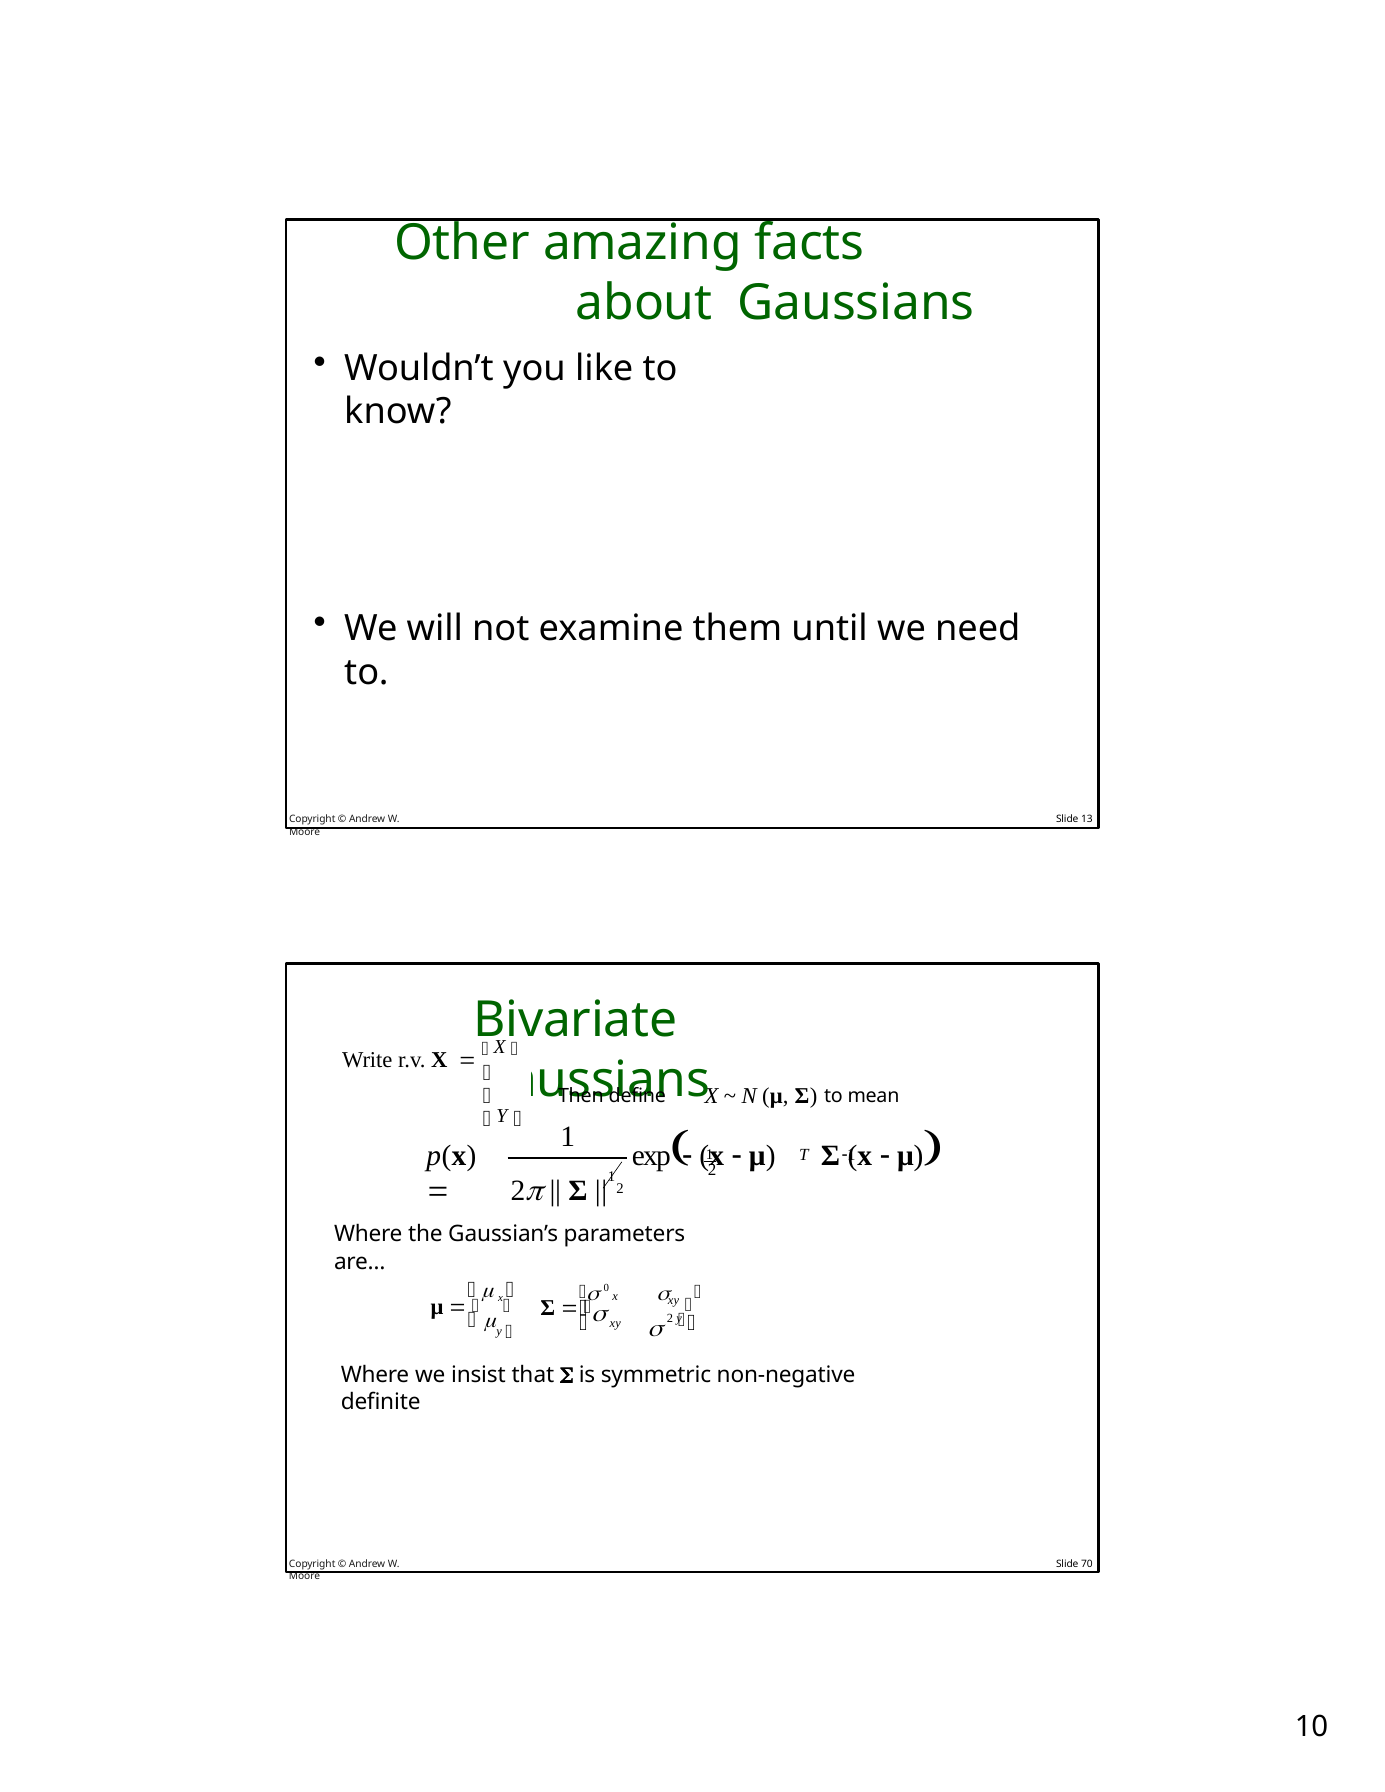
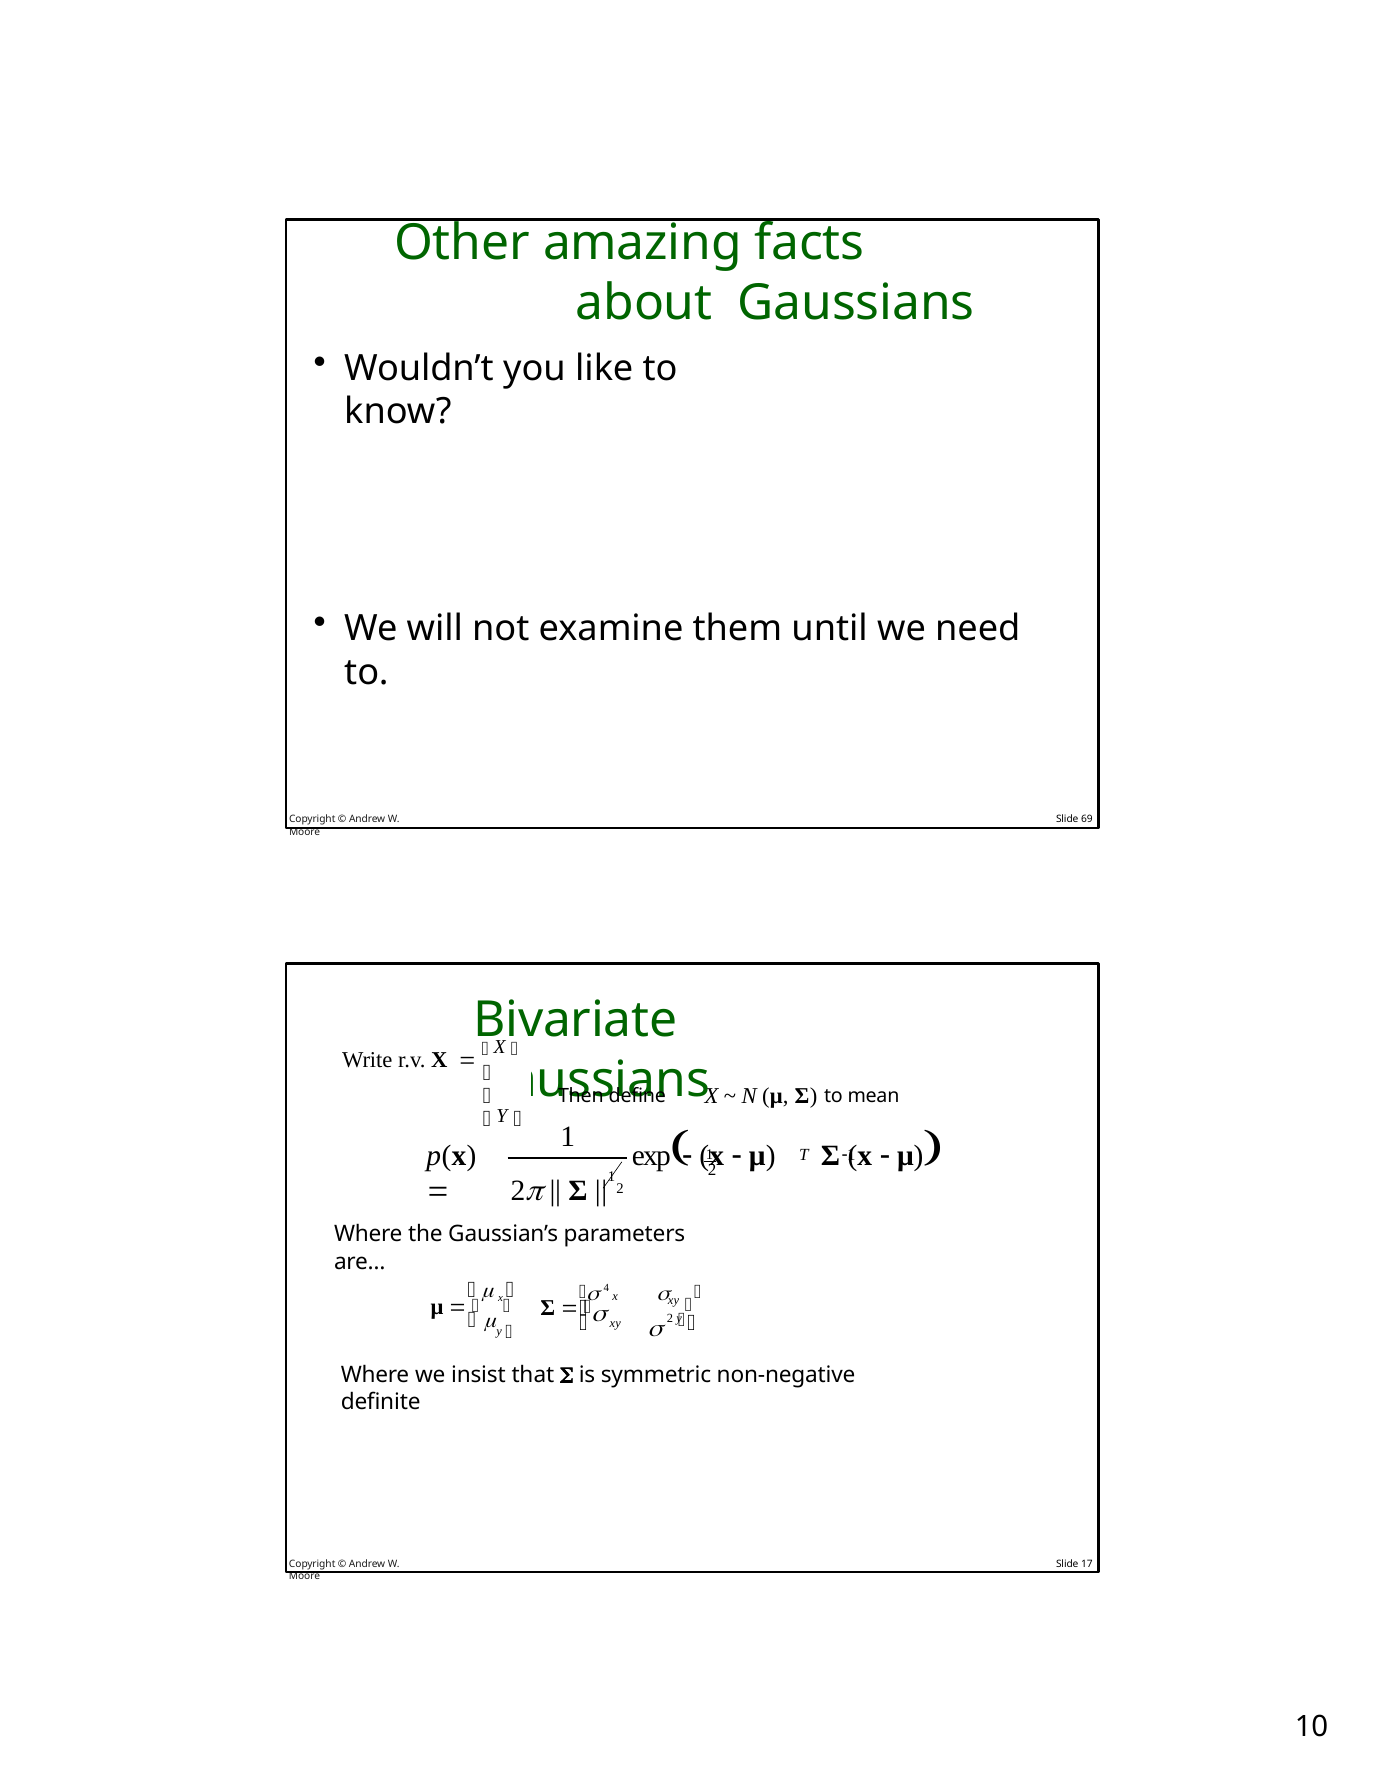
13: 13 -> 69
0: 0 -> 4
70: 70 -> 17
